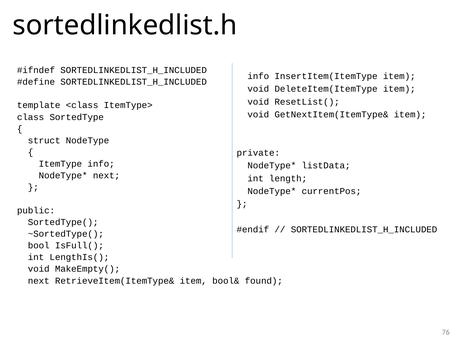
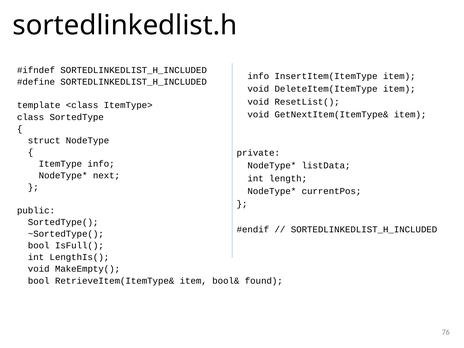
next at (39, 281): next -> bool
